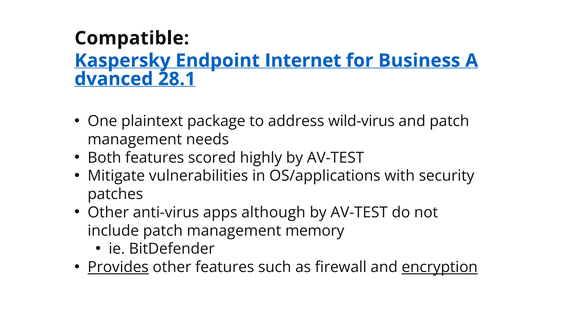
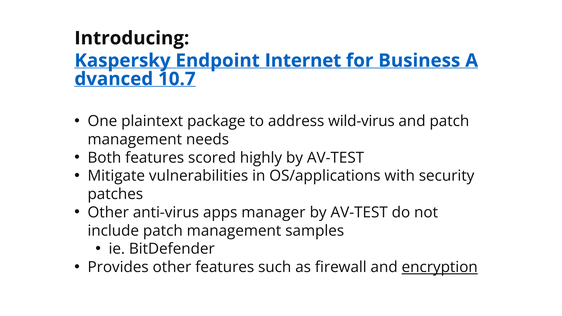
Compatible: Compatible -> Introducing
28.1: 28.1 -> 10.7
although: although -> manager
memory: memory -> samples
Provides underline: present -> none
